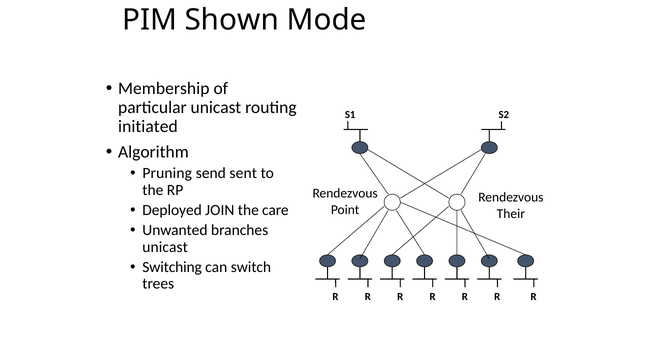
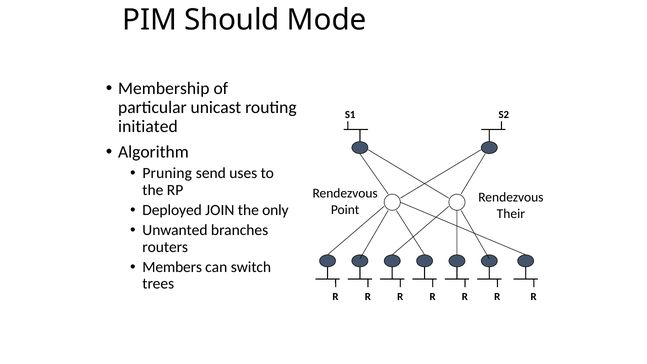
Shown: Shown -> Should
sent: sent -> uses
care: care -> only
unicast at (165, 247): unicast -> routers
Switching: Switching -> Members
